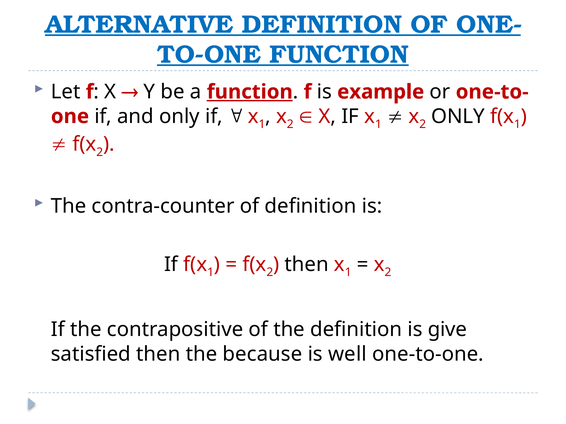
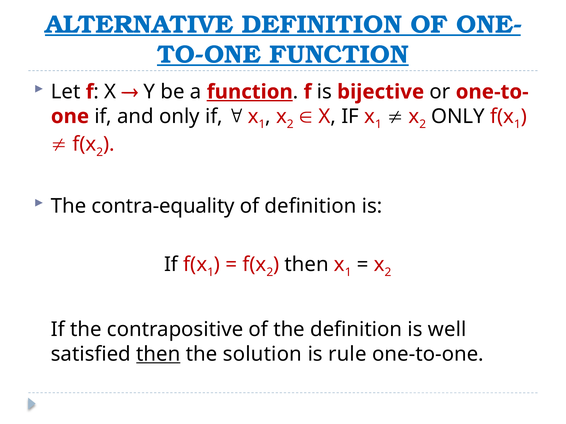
example: example -> bijective
contra-counter: contra-counter -> contra-equality
give: give -> well
then at (158, 354) underline: none -> present
because: because -> solution
well: well -> rule
